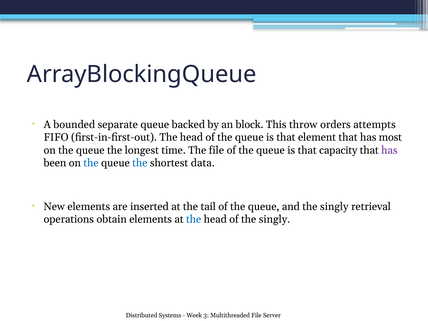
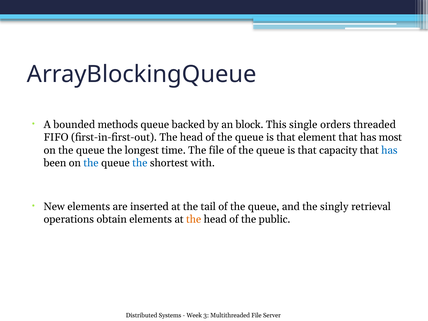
separate: separate -> methods
throw: throw -> single
attempts: attempts -> threaded
has at (389, 150) colour: purple -> blue
data: data -> with
the at (194, 219) colour: blue -> orange
of the singly: singly -> public
